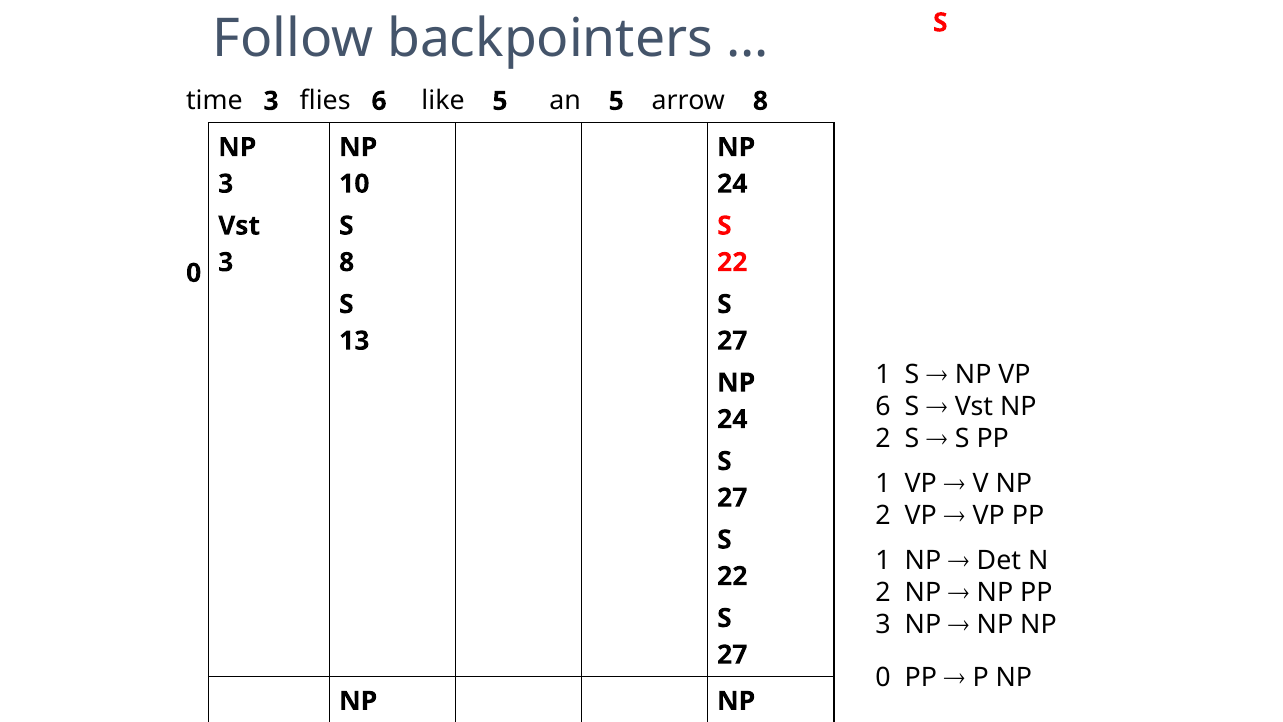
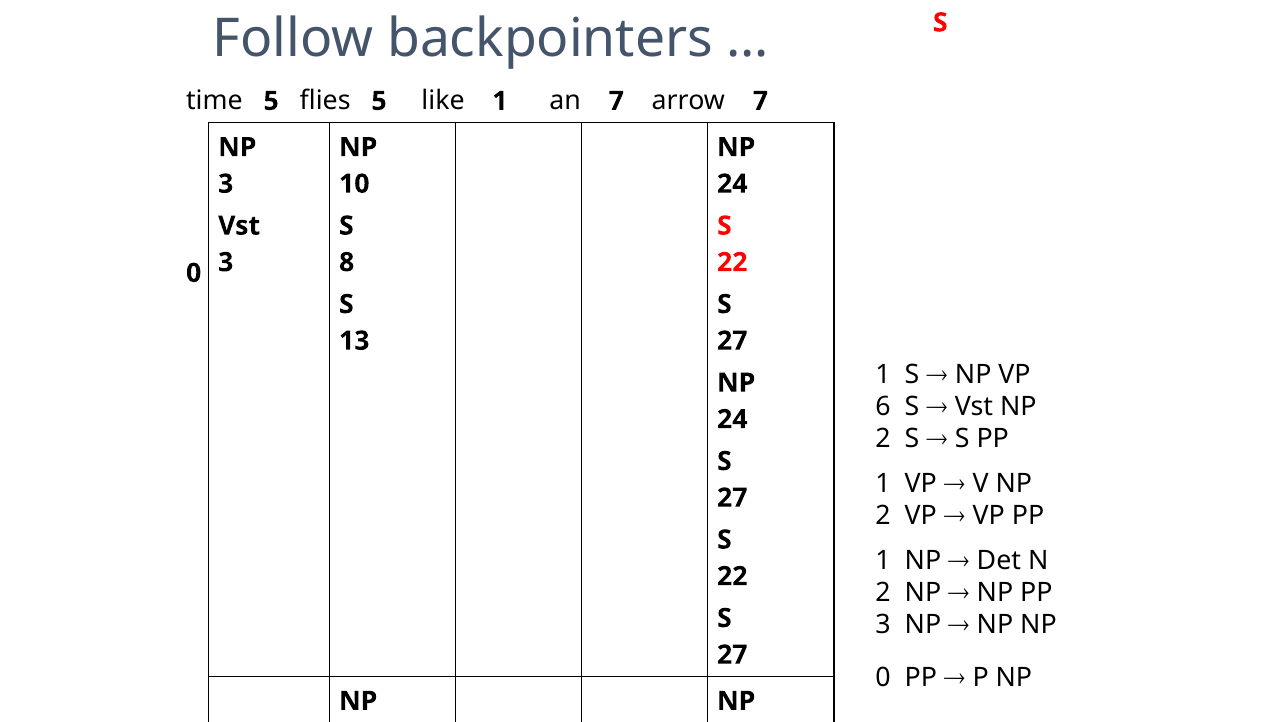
time 3: 3 -> 5
flies 6: 6 -> 5
like 5: 5 -> 1
an 5: 5 -> 7
arrow 8: 8 -> 7
